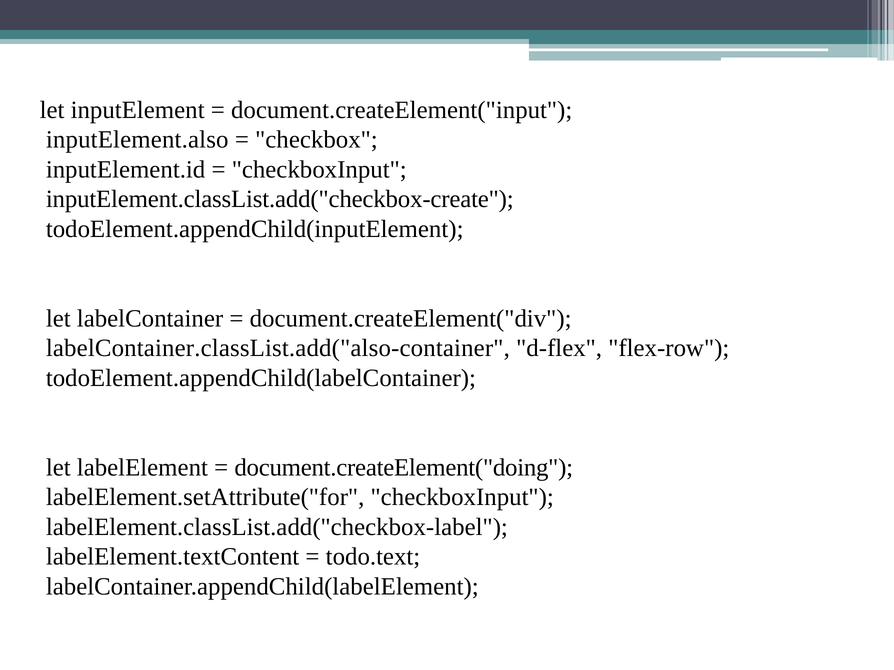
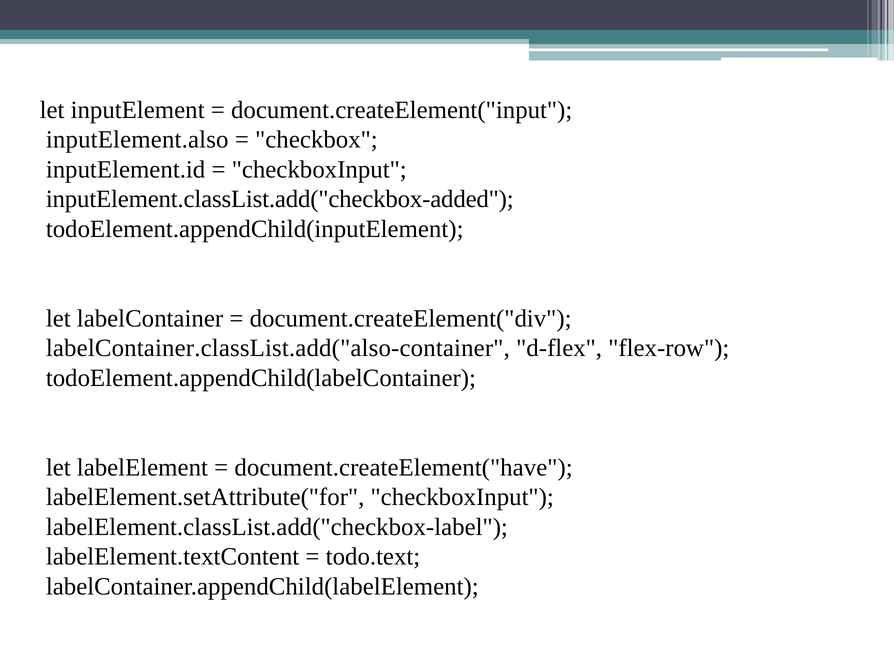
inputElement.classList.add("checkbox-create: inputElement.classList.add("checkbox-create -> inputElement.classList.add("checkbox-added
document.createElement("doing: document.createElement("doing -> document.createElement("have
